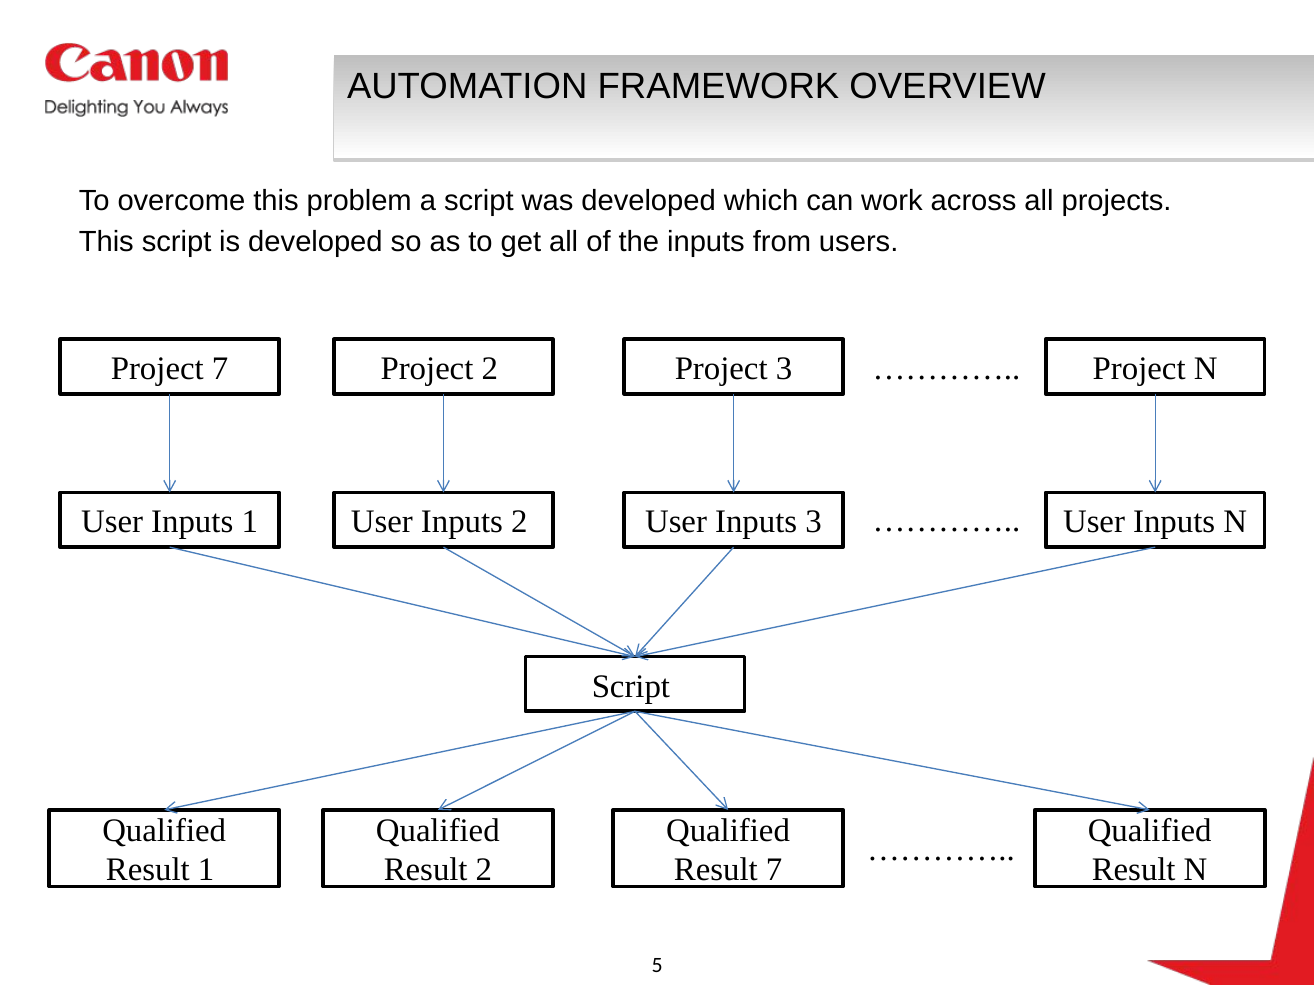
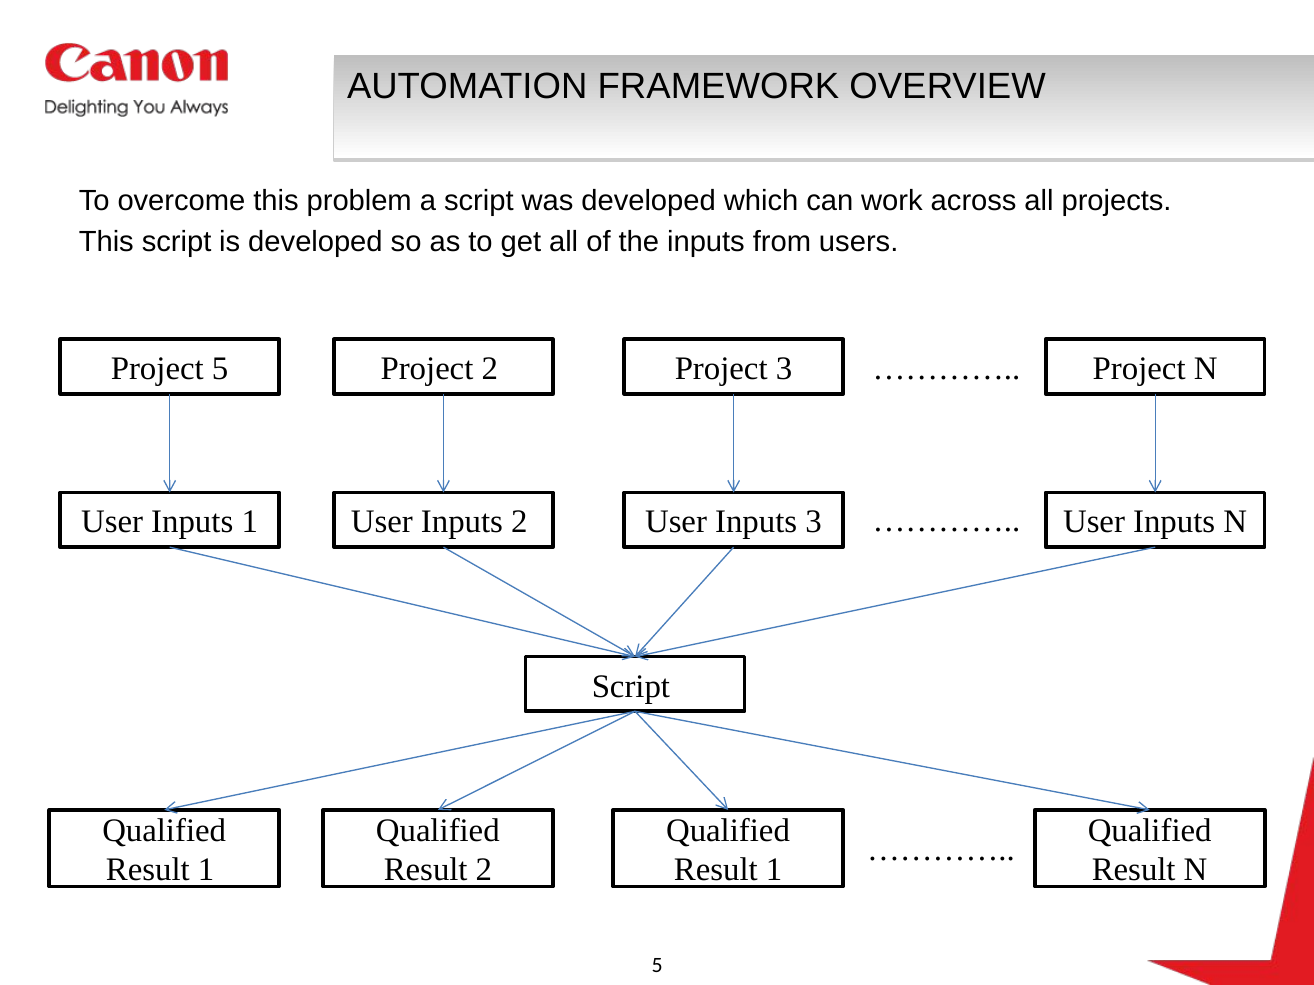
Project 7: 7 -> 5
7 at (774, 871): 7 -> 1
